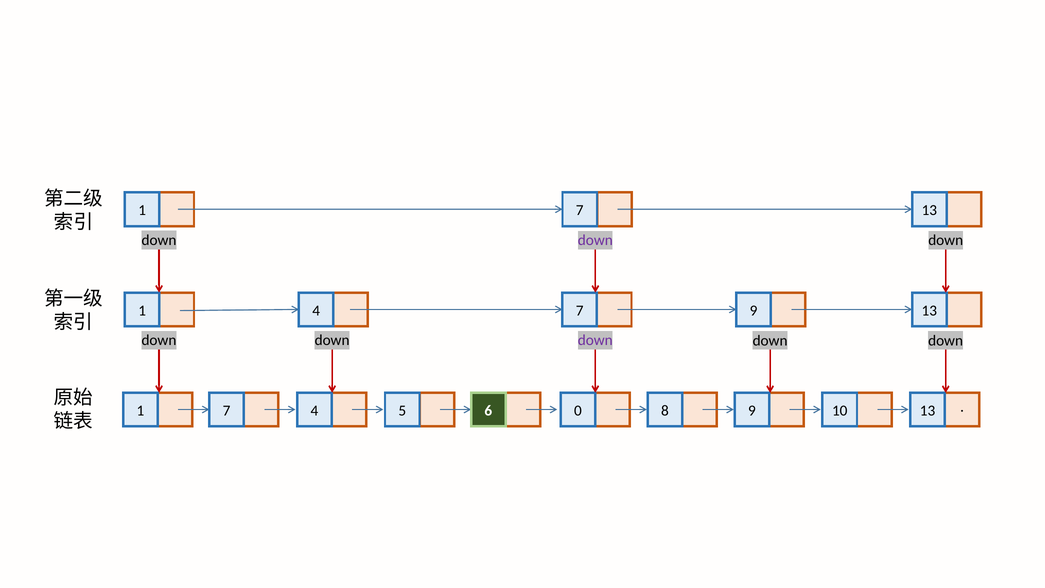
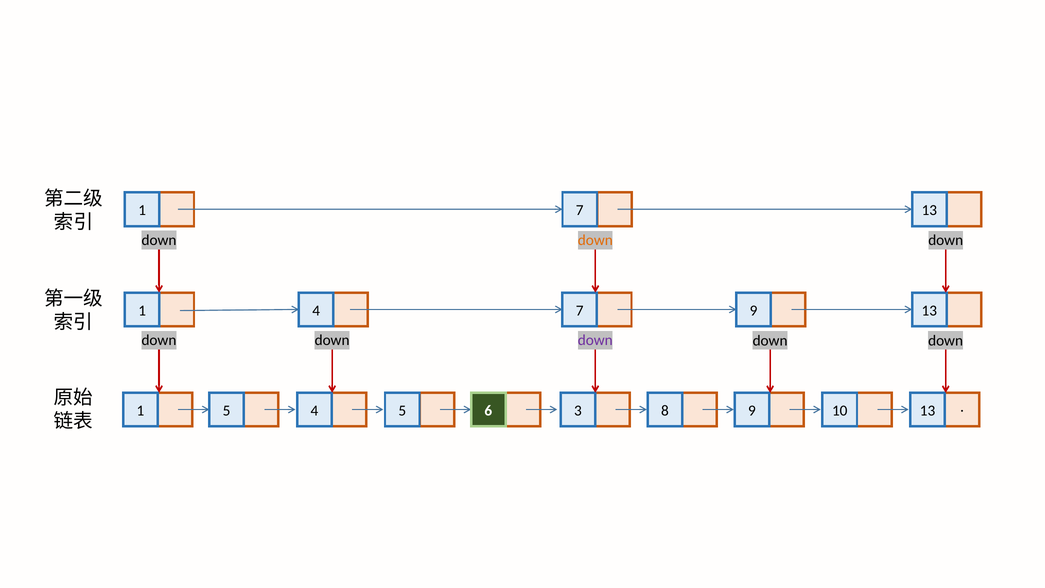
down at (595, 240) colour: purple -> orange
7 at (227, 410): 7 -> 5
0: 0 -> 3
